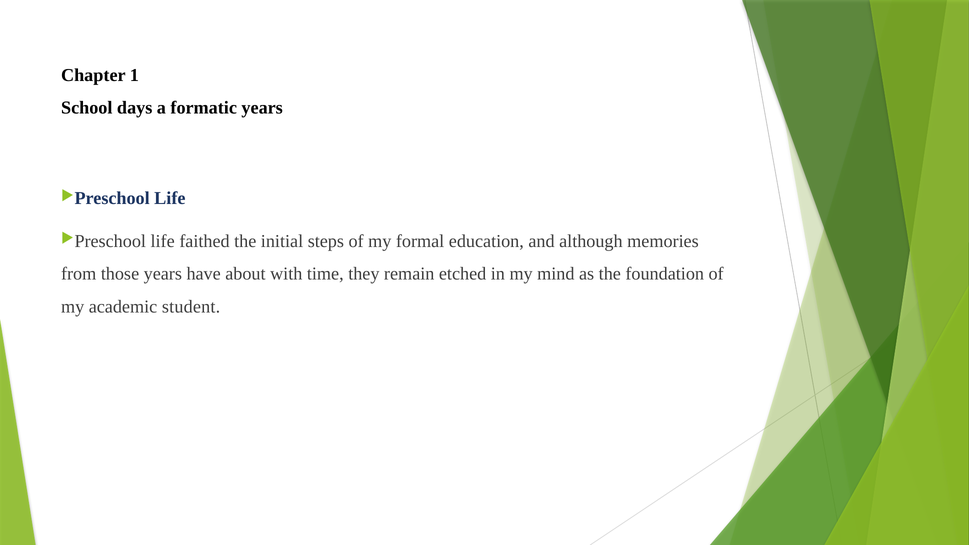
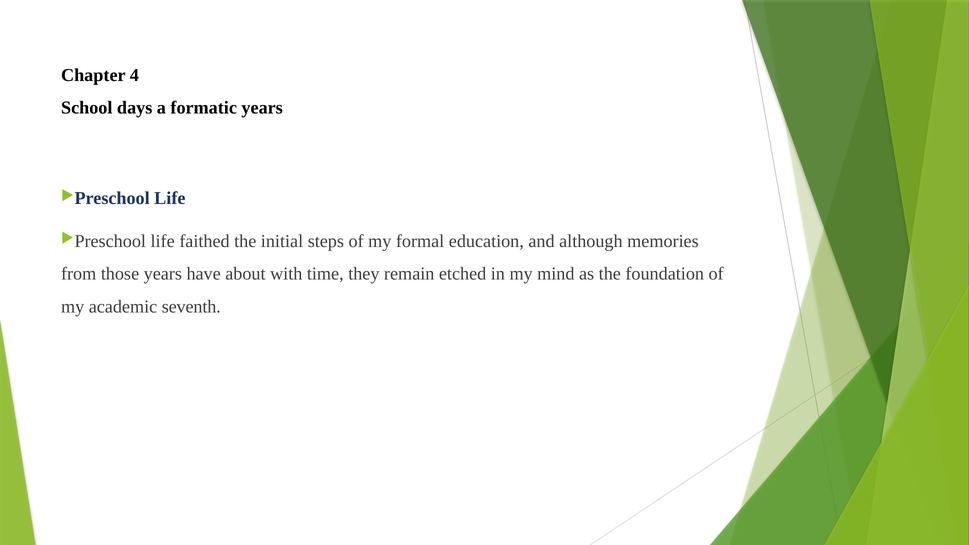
1: 1 -> 4
student: student -> seventh
